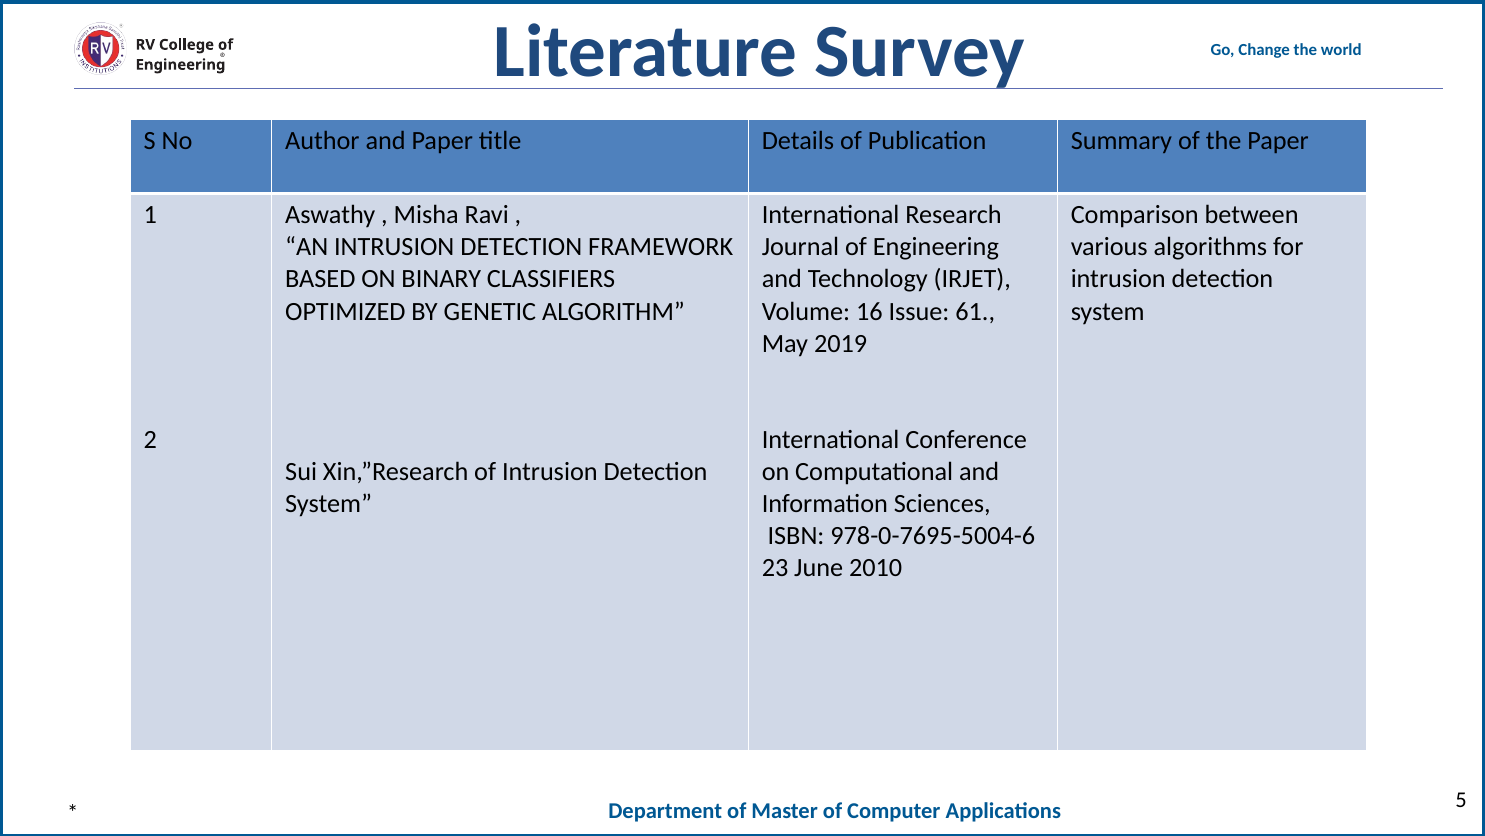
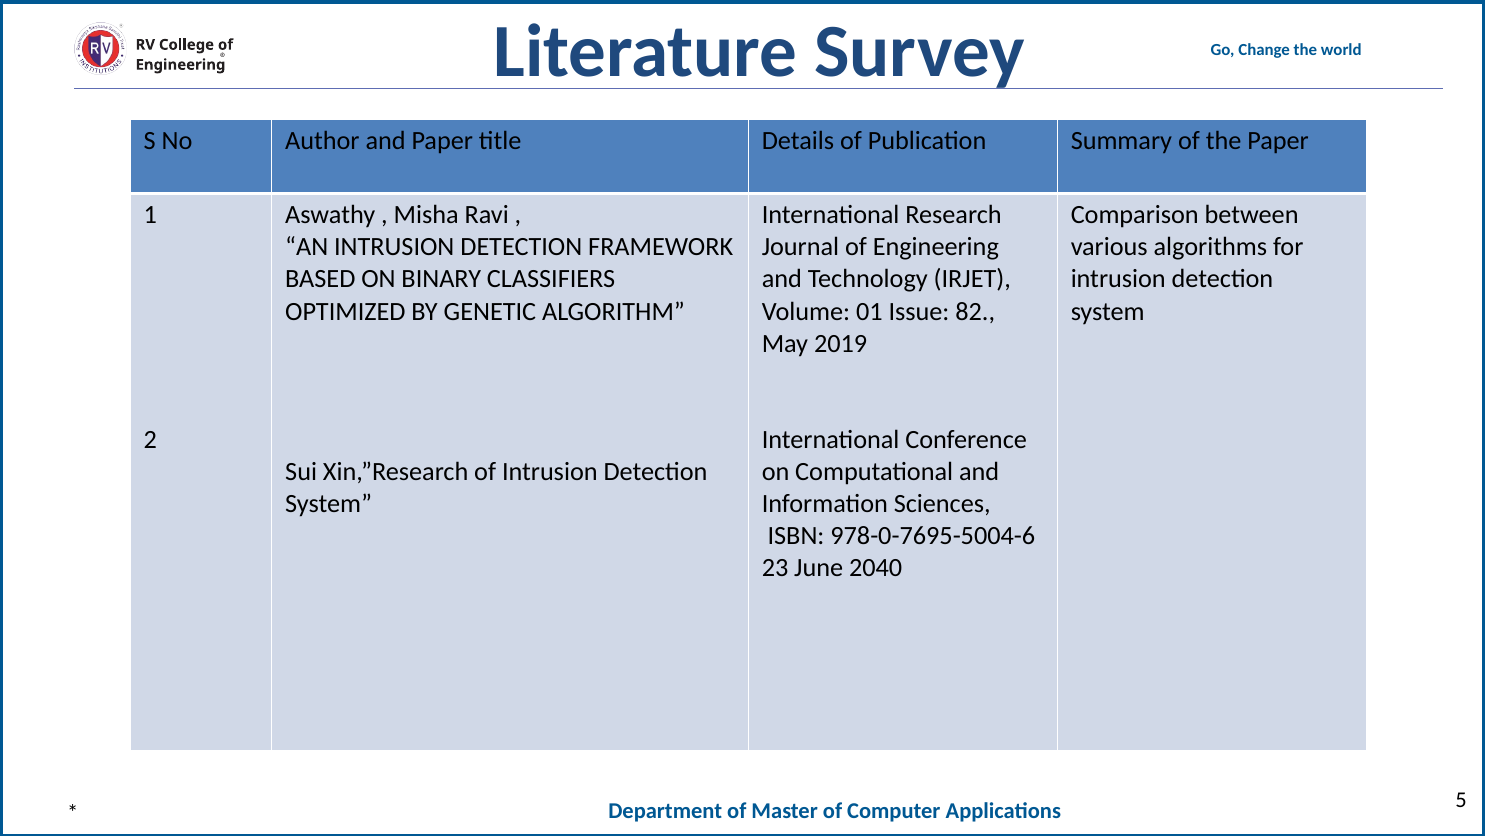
16: 16 -> 01
61: 61 -> 82
2010: 2010 -> 2040
